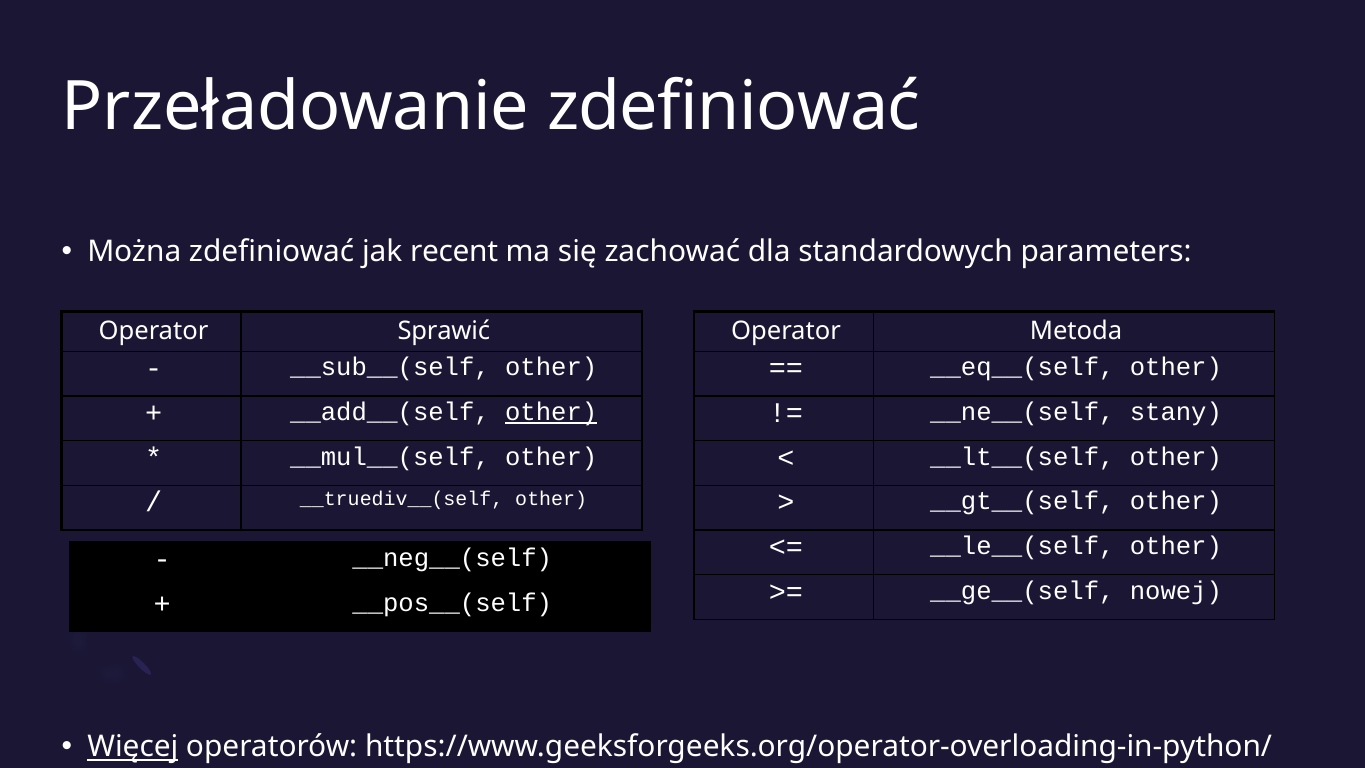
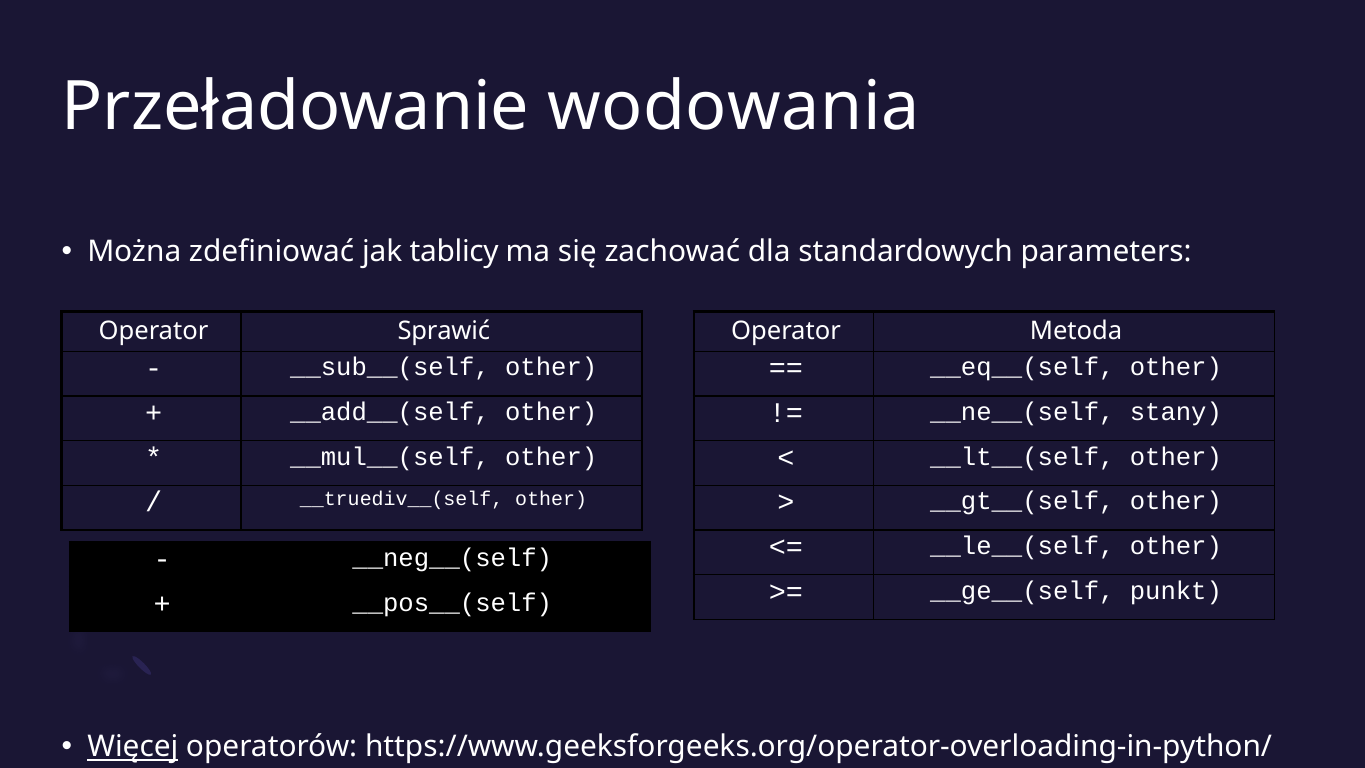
Przeładowanie zdefiniować: zdefiniować -> wodowania
recent: recent -> tablicy
other at (551, 412) underline: present -> none
nowej: nowej -> punkt
